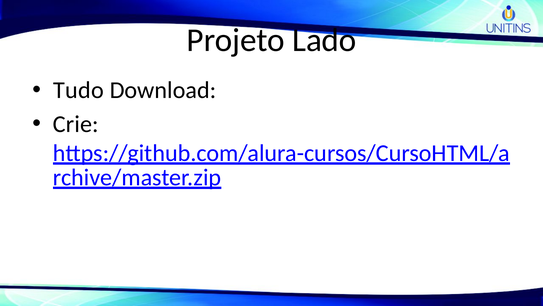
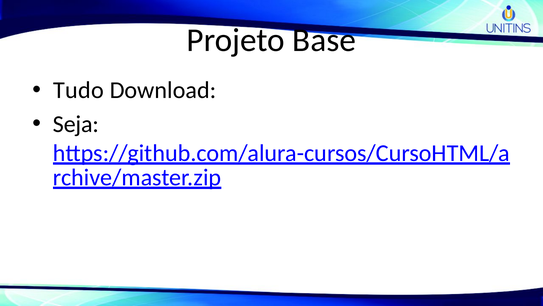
Lado: Lado -> Base
Crie: Crie -> Seja
